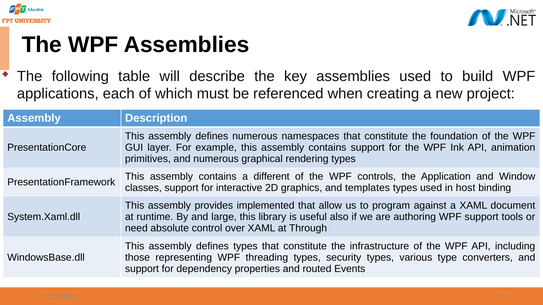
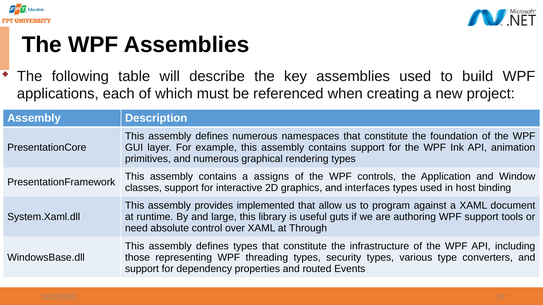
different: different -> assigns
templates: templates -> interfaces
also: also -> guts
